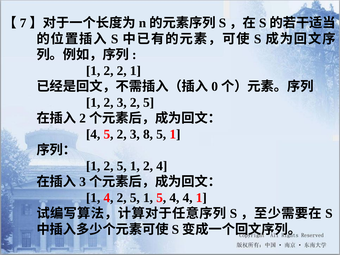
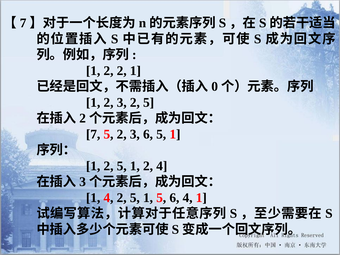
4 at (93, 134): 4 -> 7
3 8: 8 -> 6
5 4: 4 -> 6
